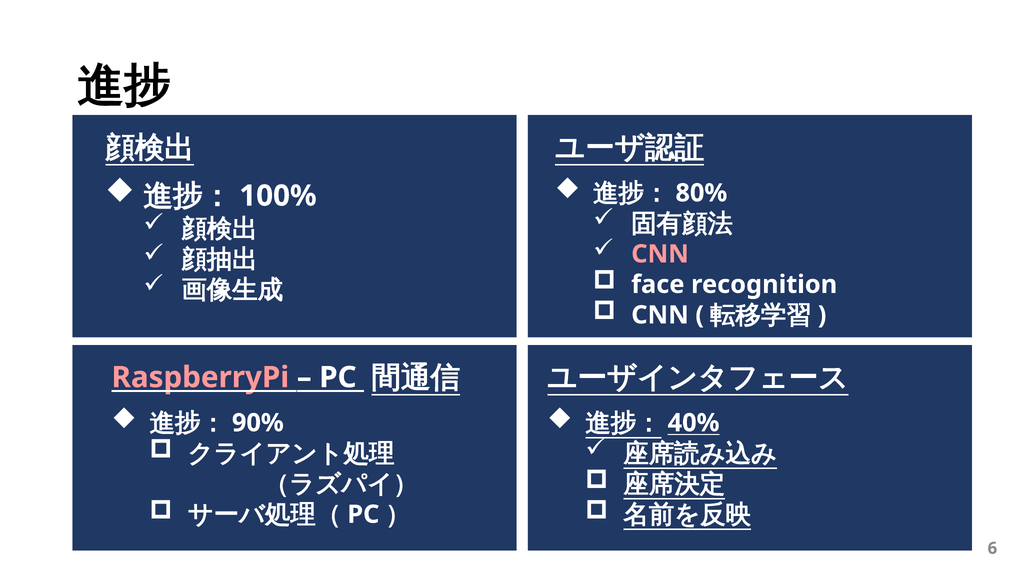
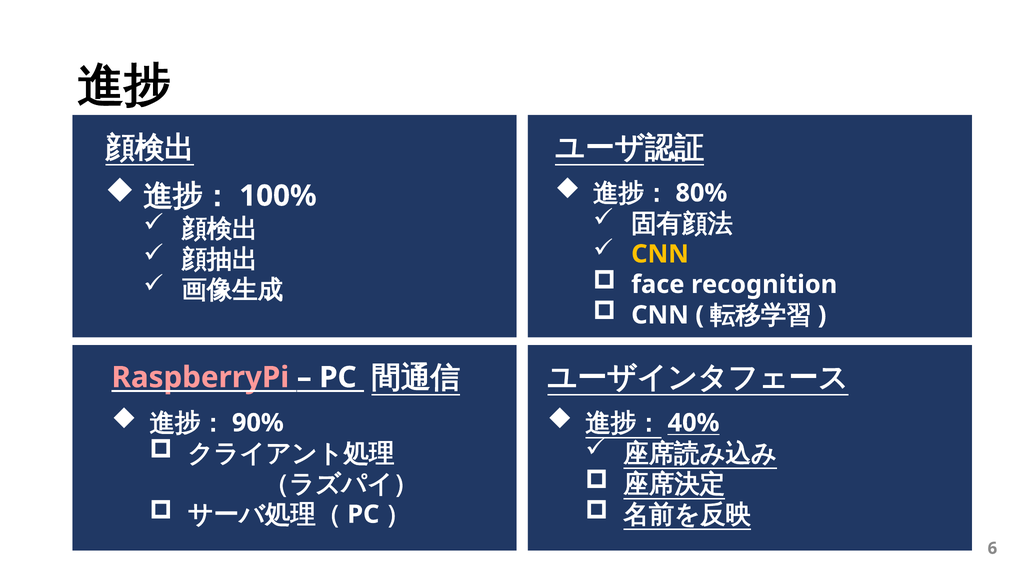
CNN at (660, 254) colour: pink -> yellow
